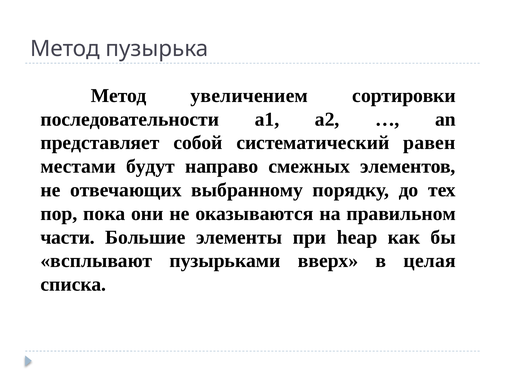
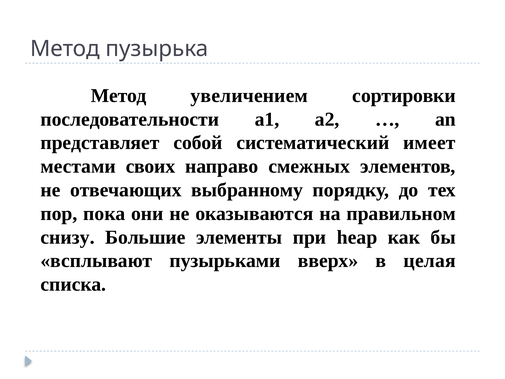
равен: равен -> имеет
будут: будут -> своих
части: части -> снизу
